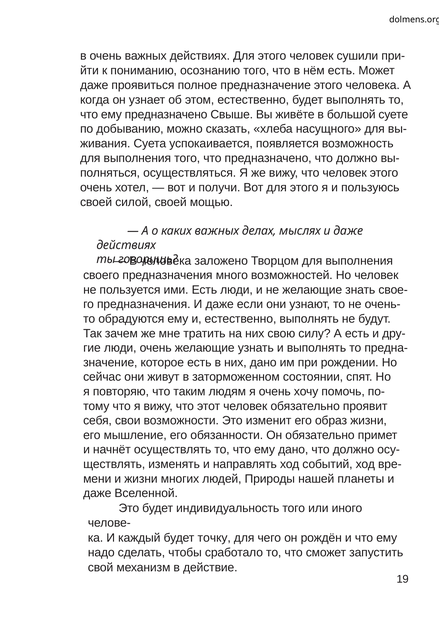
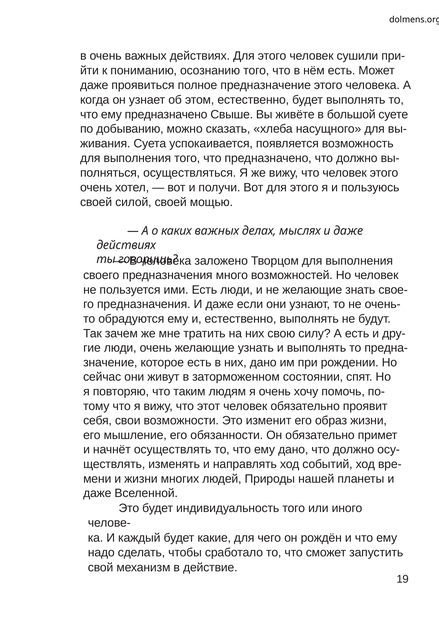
точку: точку -> какие
